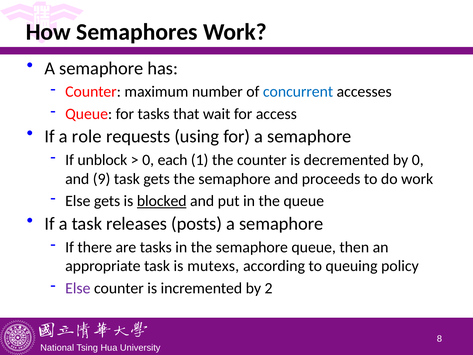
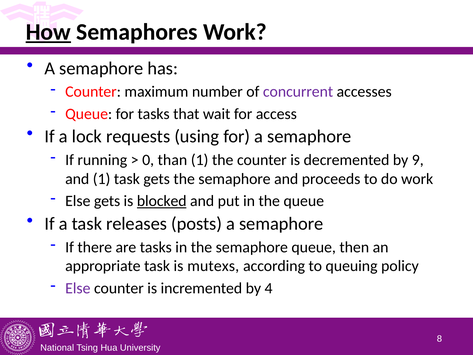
How underline: none -> present
concurrent colour: blue -> purple
role: role -> lock
unblock: unblock -> running
each: each -> than
by 0: 0 -> 9
and 9: 9 -> 1
2: 2 -> 4
